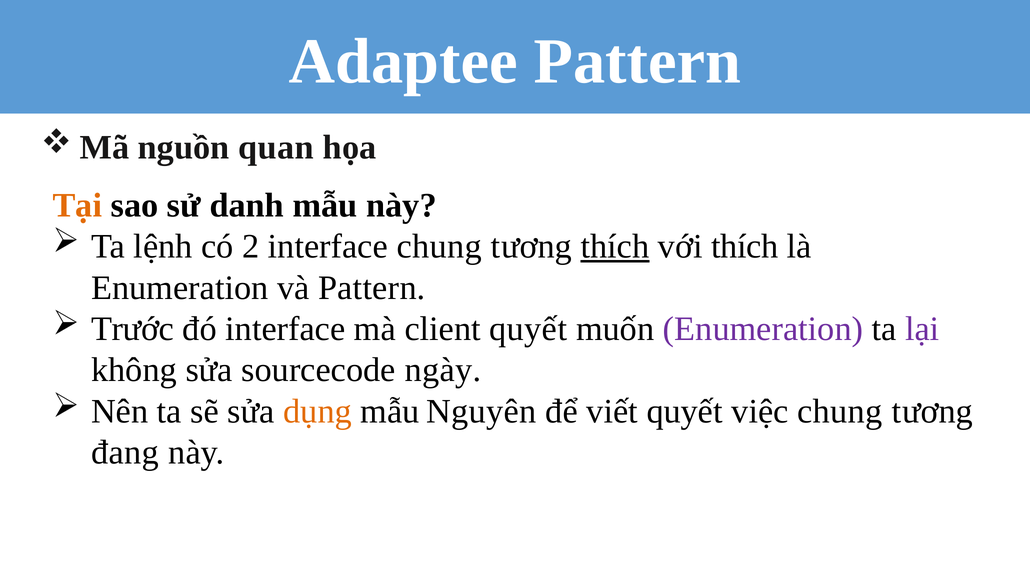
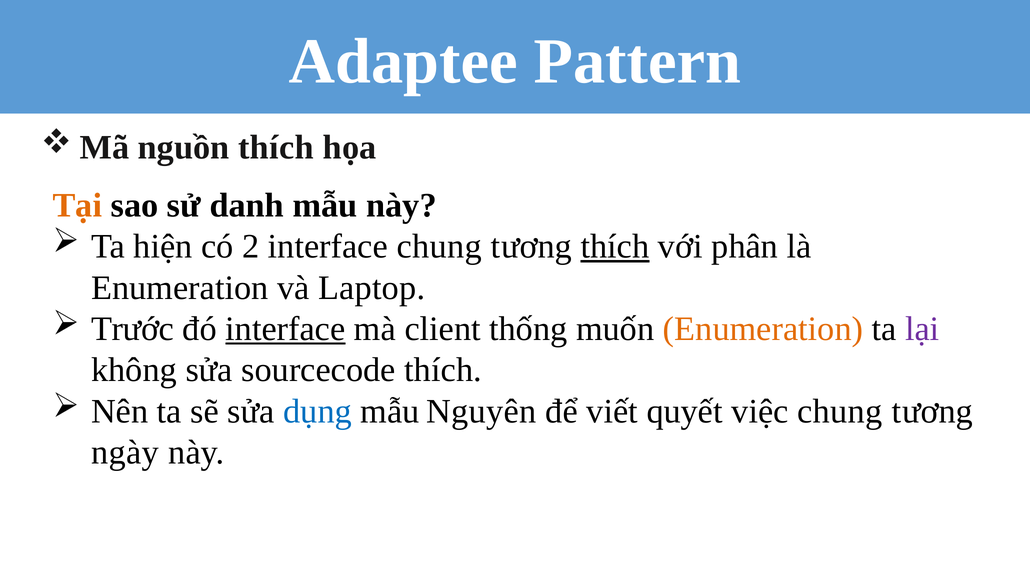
nguồn quan: quan -> thích
lệnh: lệnh -> hiện
với thích: thích -> phân
và Pattern: Pattern -> Laptop
interface at (285, 329) underline: none -> present
client quyết: quyết -> thống
Enumeration at (763, 329) colour: purple -> orange
sourcecode ngày: ngày -> thích
dụng colour: orange -> blue
đang: đang -> ngày
